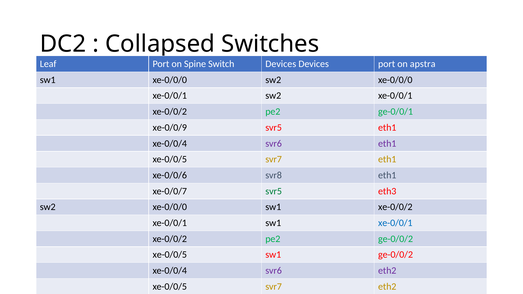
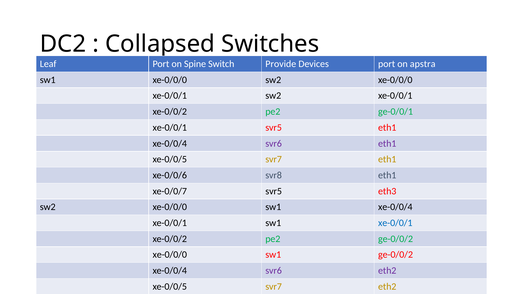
Switch Devices: Devices -> Provide
xe-0/0/9 at (170, 128): xe-0/0/9 -> xe-0/0/1
svr5 at (274, 191) colour: green -> black
sw1 xe-0/0/2: xe-0/0/2 -> xe-0/0/4
xe-0/0/5 at (170, 255): xe-0/0/5 -> xe-0/0/0
